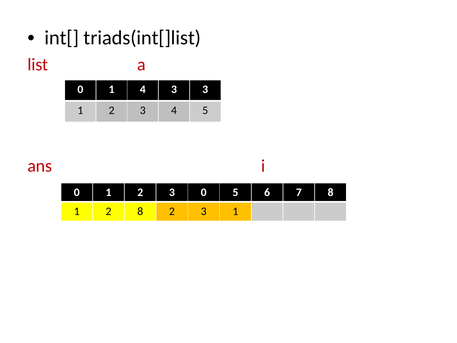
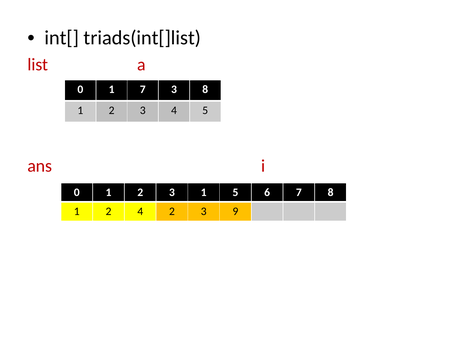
1 4: 4 -> 7
3 3: 3 -> 8
3 0: 0 -> 1
2 8: 8 -> 4
2 3 1: 1 -> 9
